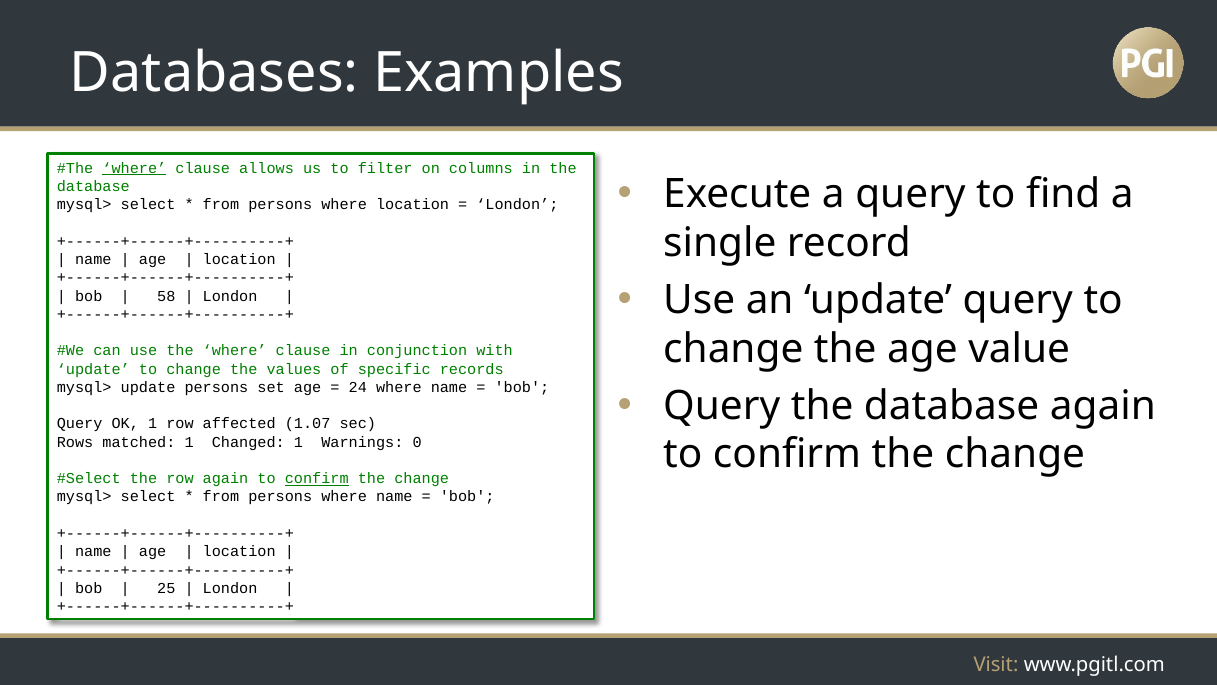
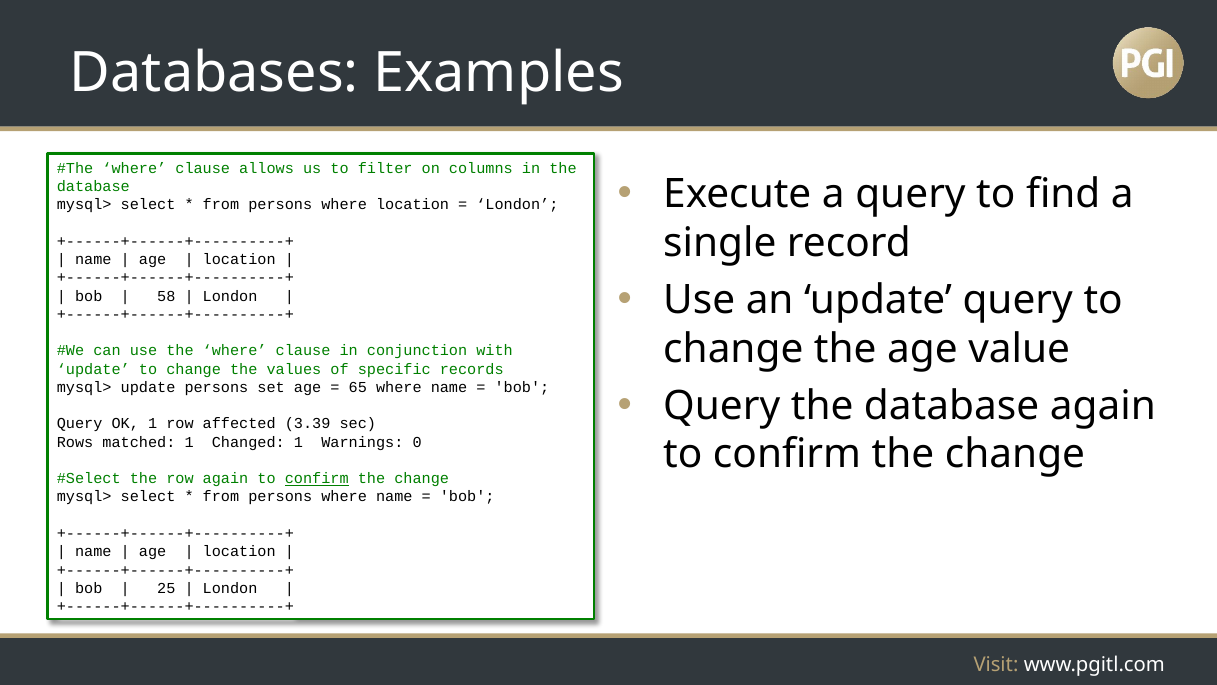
where at (134, 168) underline: present -> none
24: 24 -> 65
1.07: 1.07 -> 3.39
